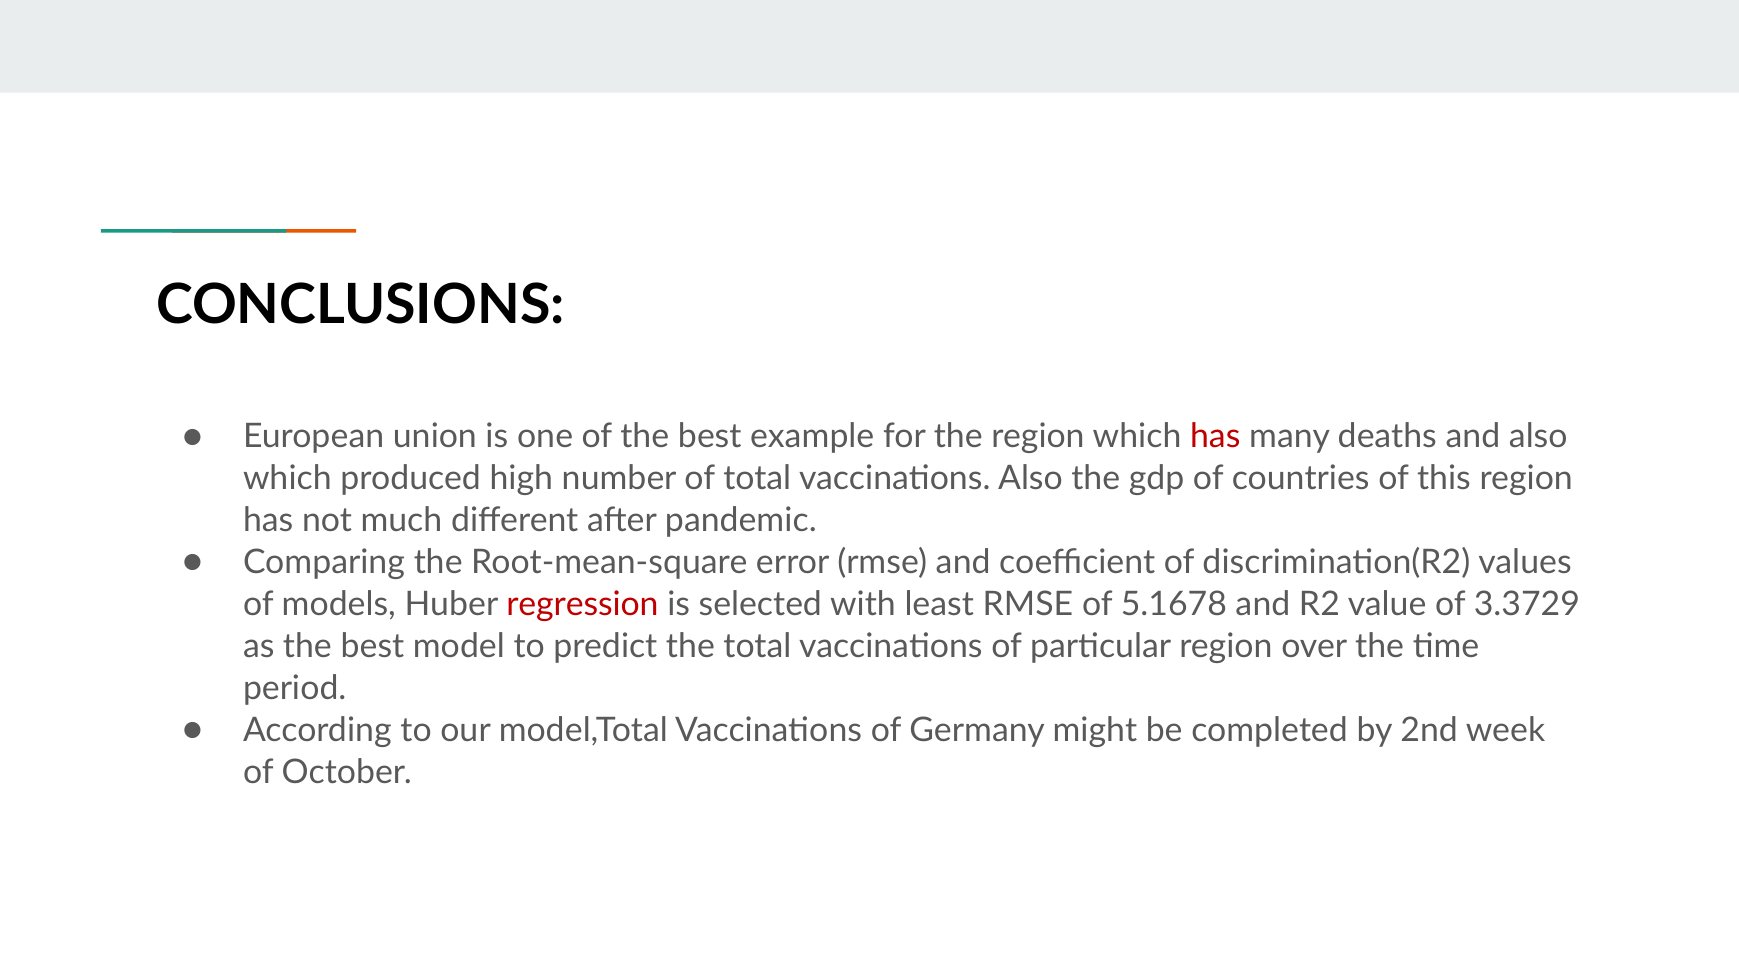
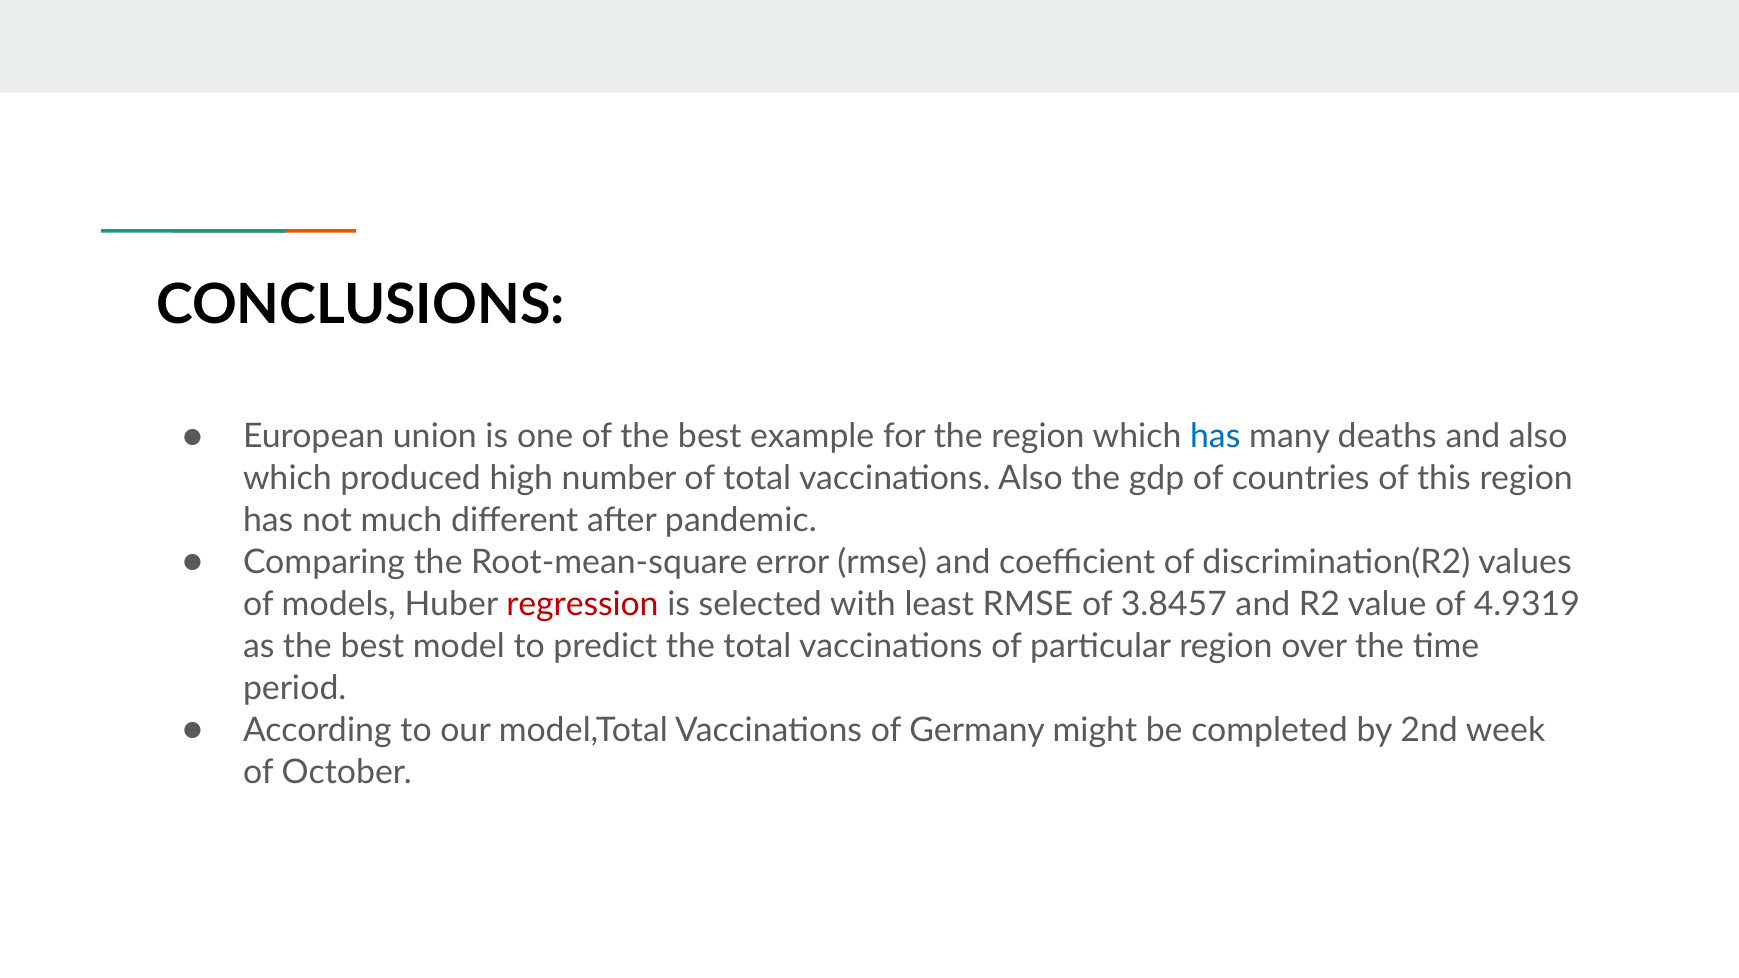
has at (1215, 437) colour: red -> blue
5.1678: 5.1678 -> 3.8457
3.3729: 3.3729 -> 4.9319
